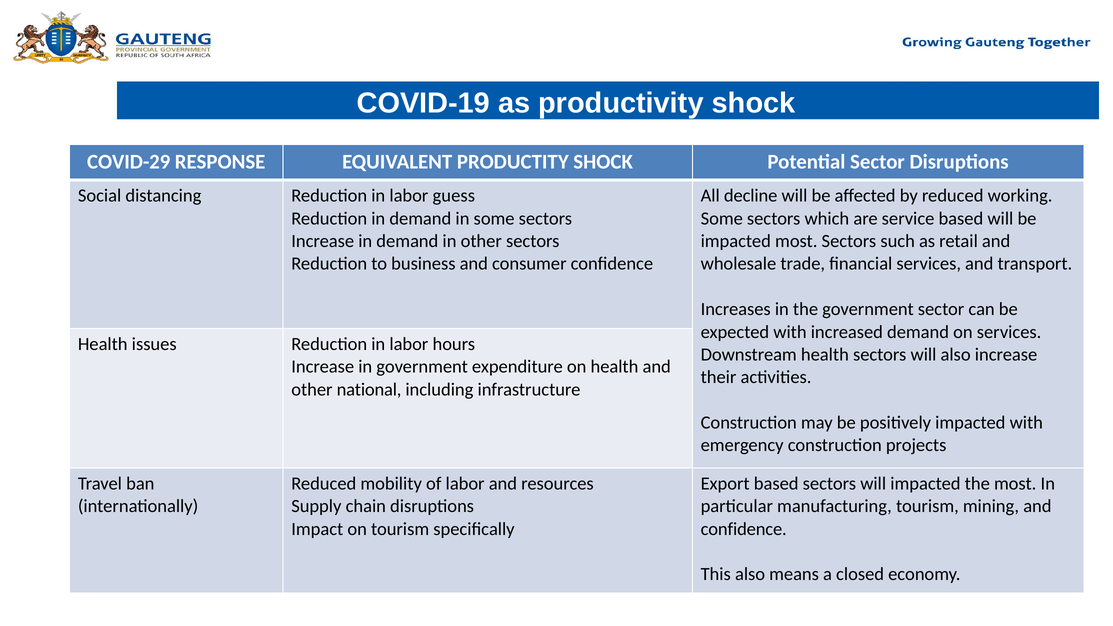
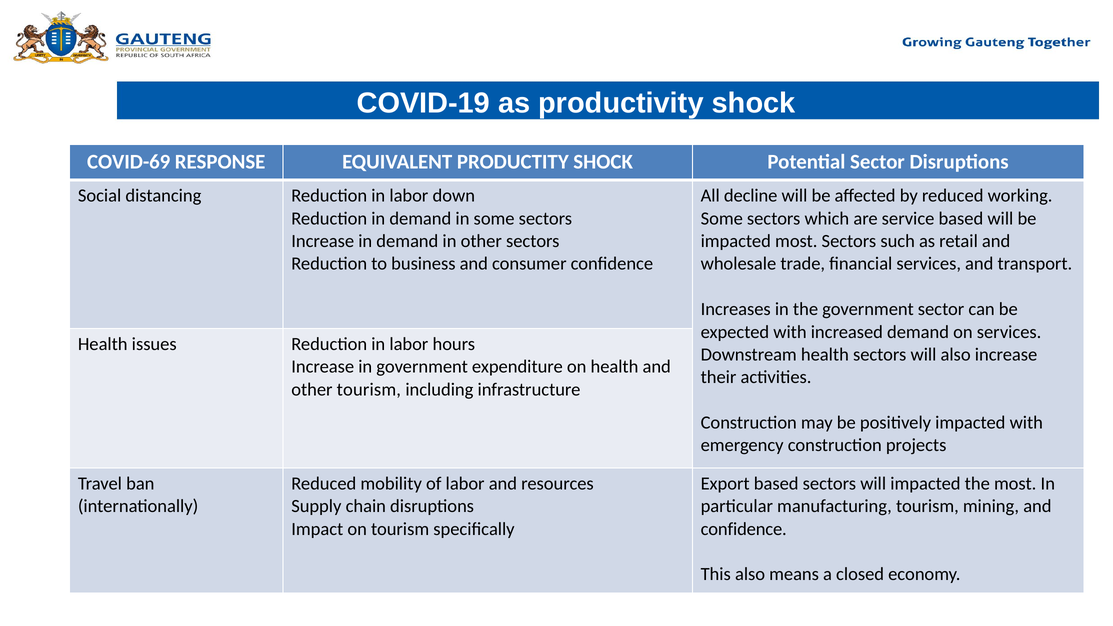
COVID-29: COVID-29 -> COVID-69
guess: guess -> down
other national: national -> tourism
